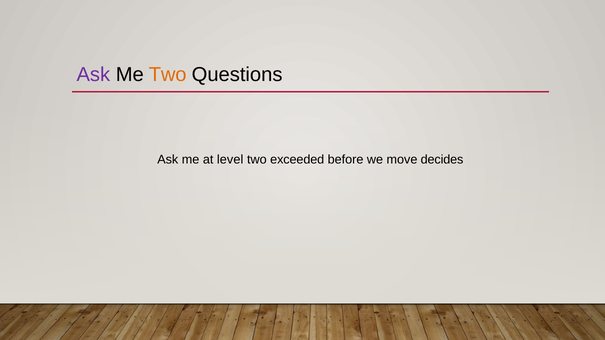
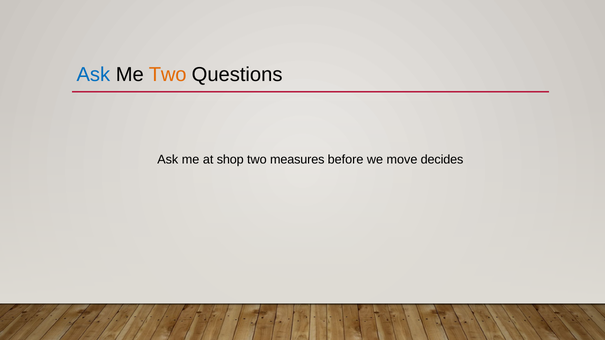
Ask at (93, 75) colour: purple -> blue
level: level -> shop
exceeded: exceeded -> measures
